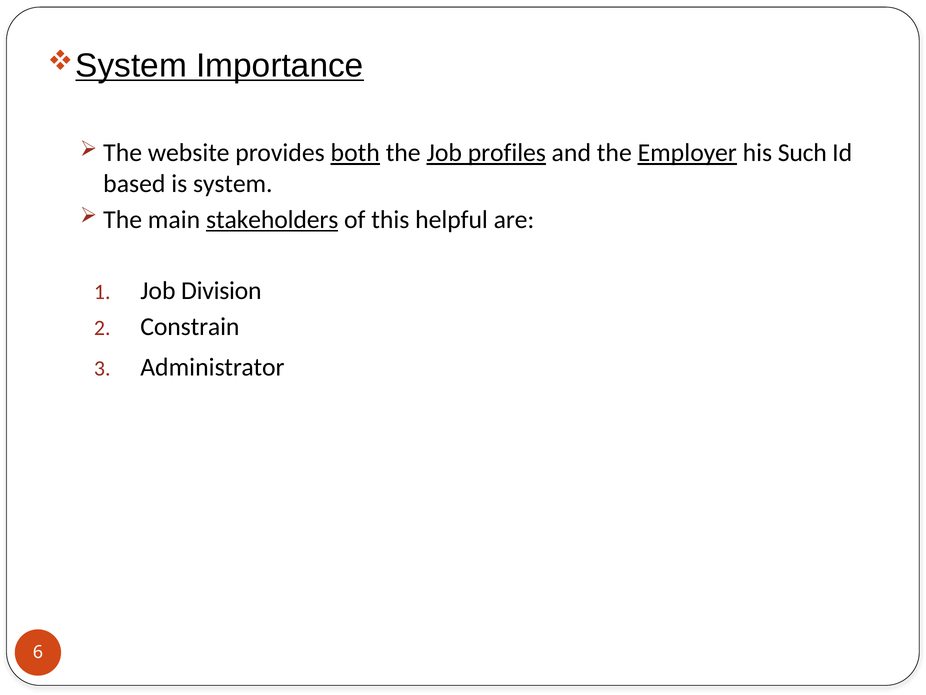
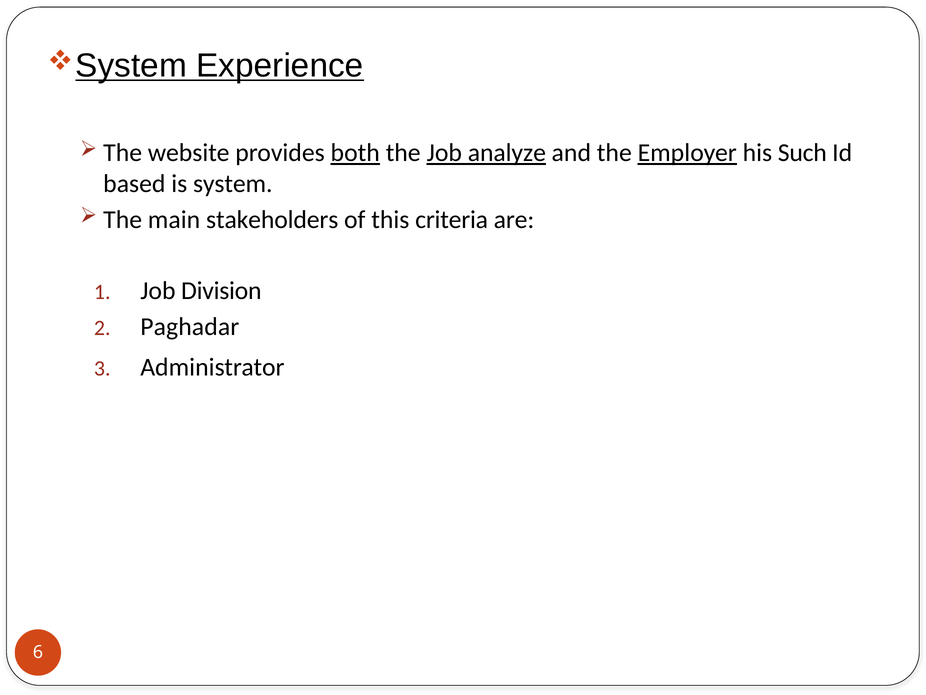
Importance: Importance -> Experience
profiles: profiles -> analyze
stakeholders underline: present -> none
helpful: helpful -> criteria
Constrain: Constrain -> Paghadar
